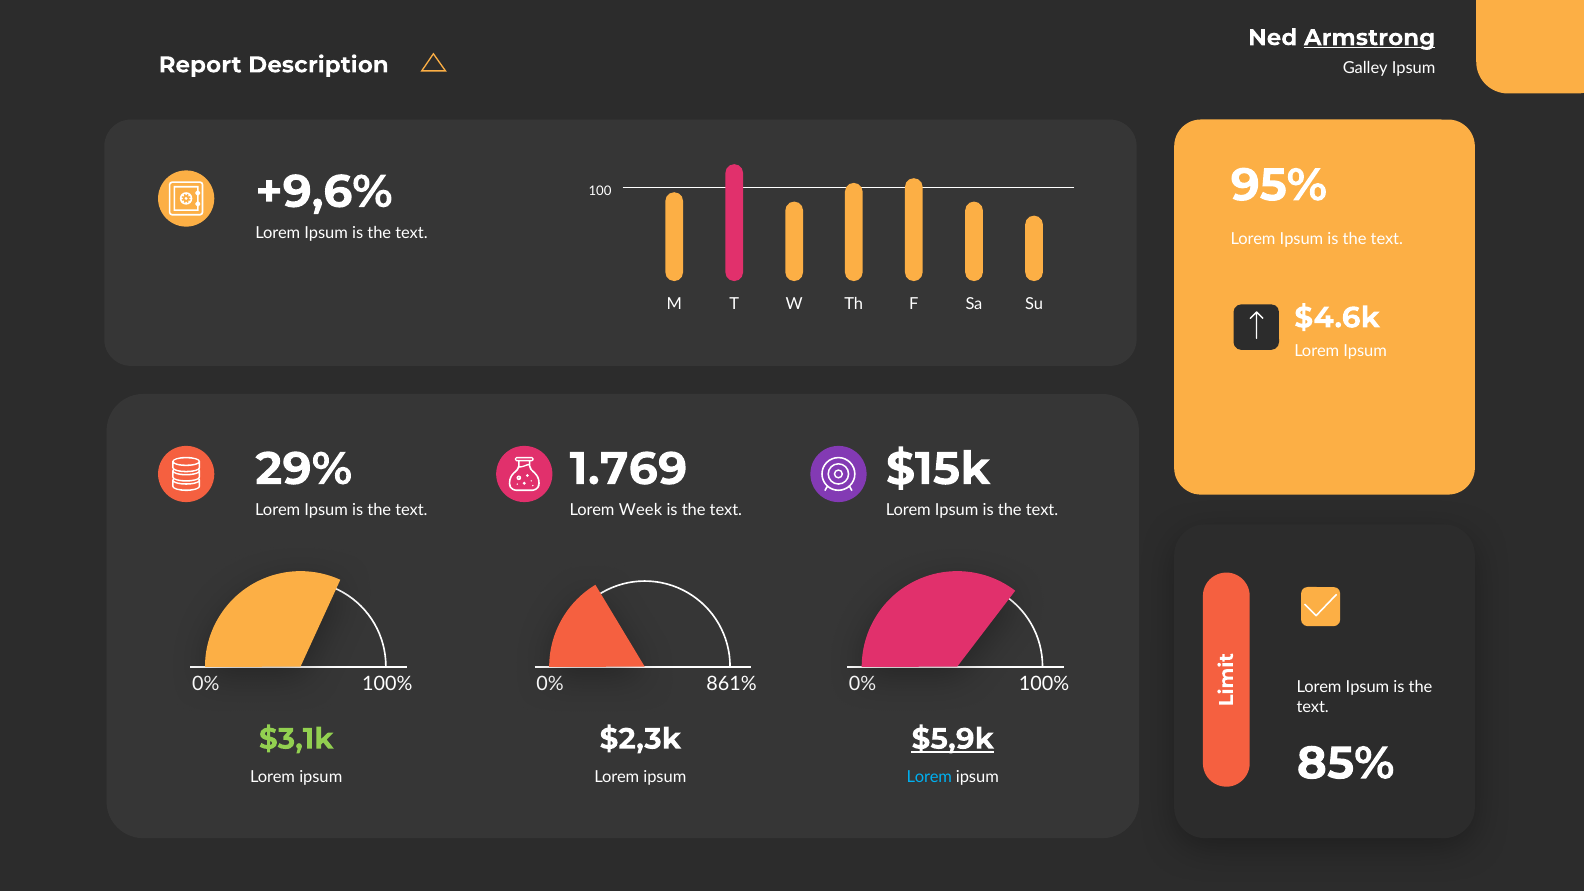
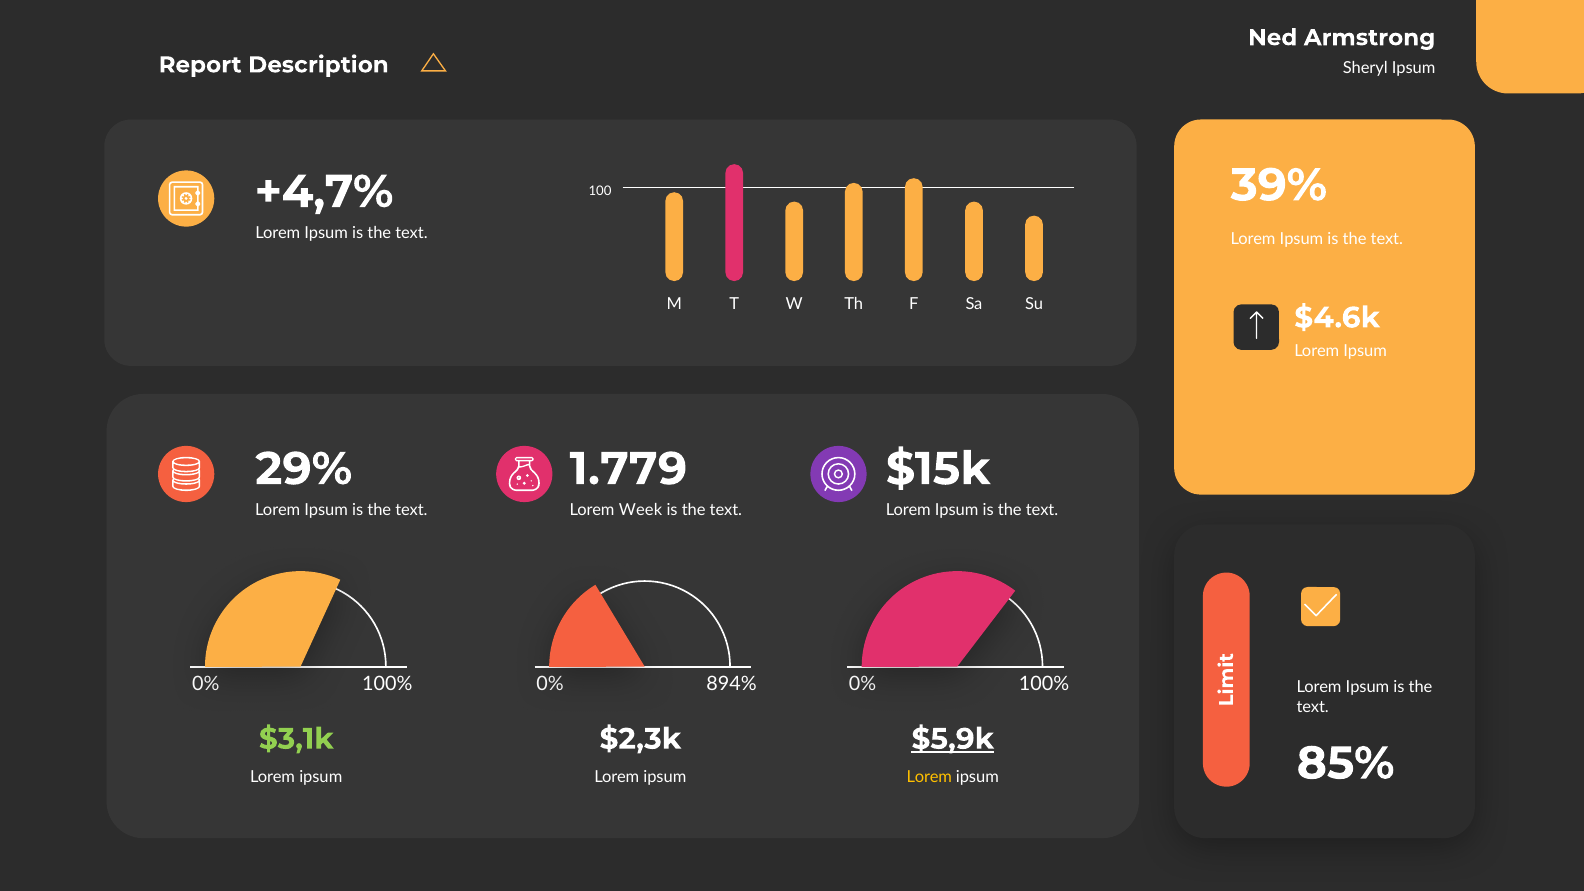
Armstrong underline: present -> none
Galley: Galley -> Sheryl
95%: 95% -> 39%
+9,6%: +9,6% -> +4,7%
1.769: 1.769 -> 1.779
861%: 861% -> 894%
Lorem at (929, 777) colour: light blue -> yellow
